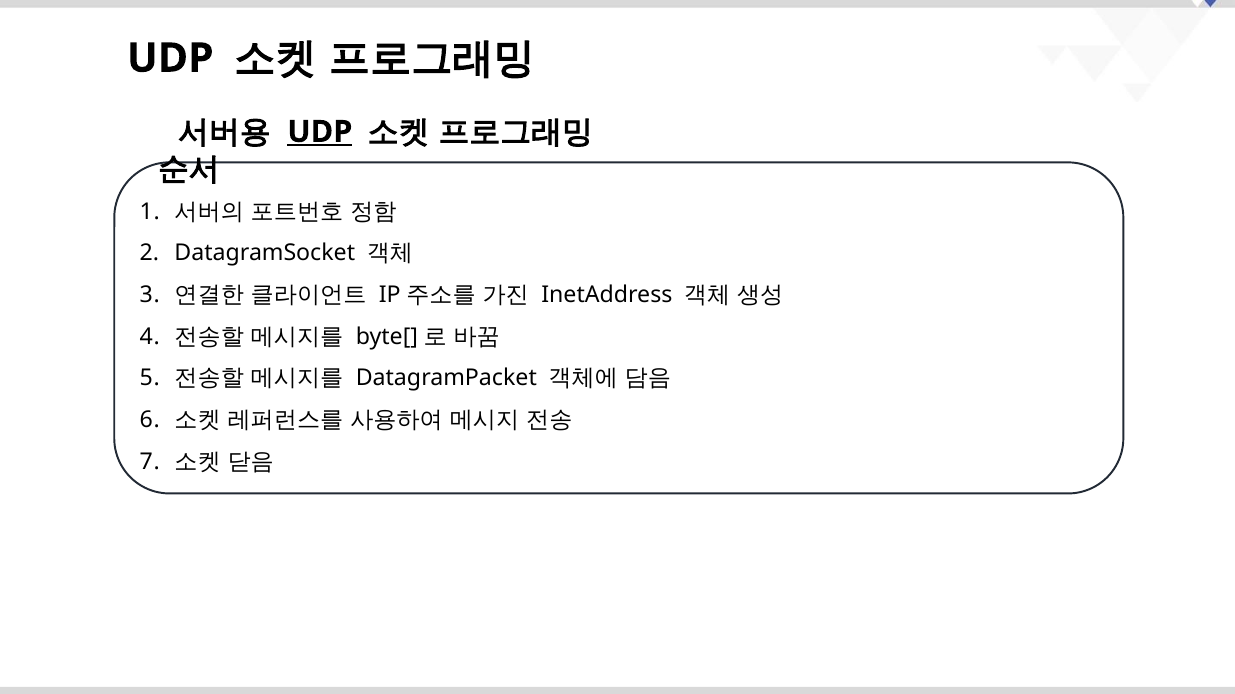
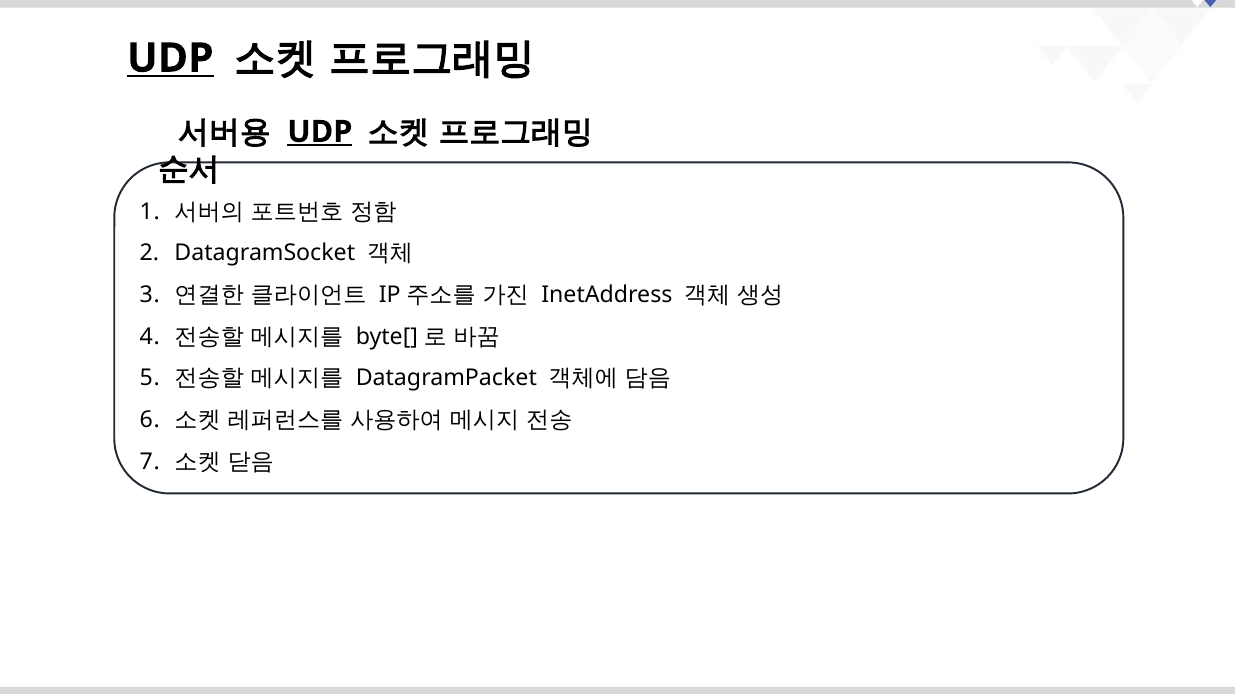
UDP at (170, 58) underline: none -> present
